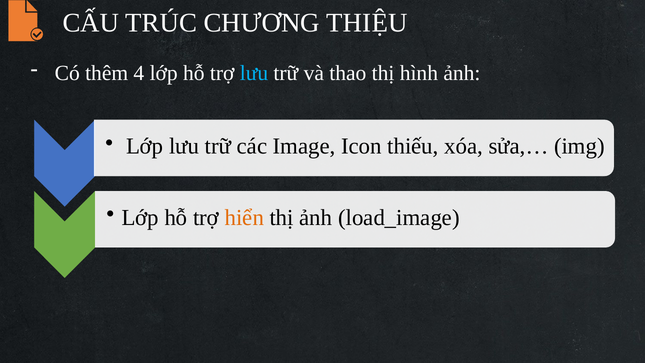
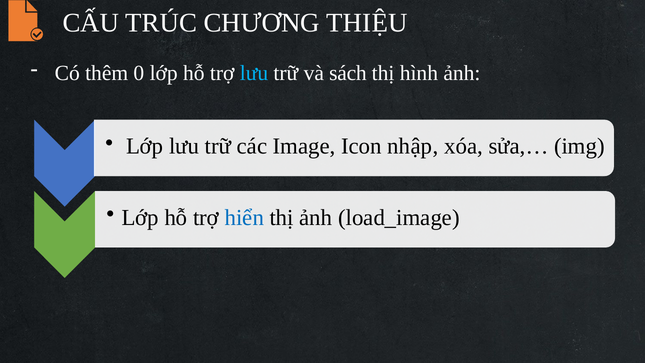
4: 4 -> 0
thao: thao -> sách
thiếu: thiếu -> nhập
hiển colour: orange -> blue
